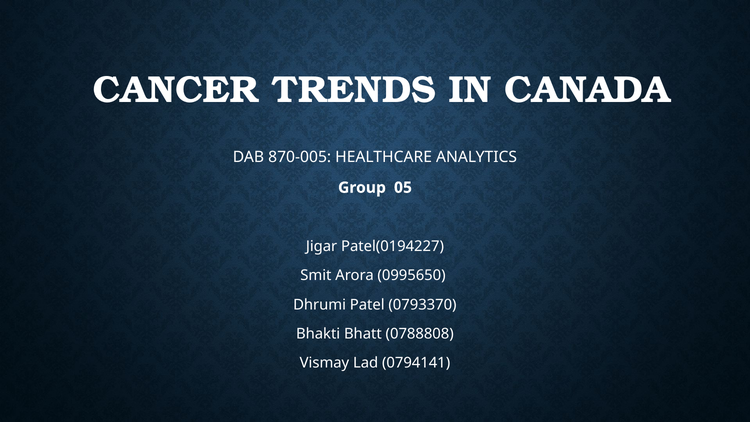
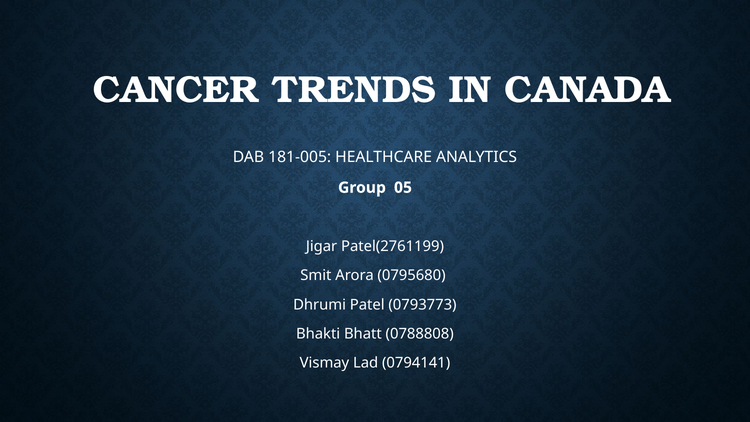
870-005: 870-005 -> 181-005
Patel(0194227: Patel(0194227 -> Patel(2761199
0995650: 0995650 -> 0795680
0793370: 0793370 -> 0793773
